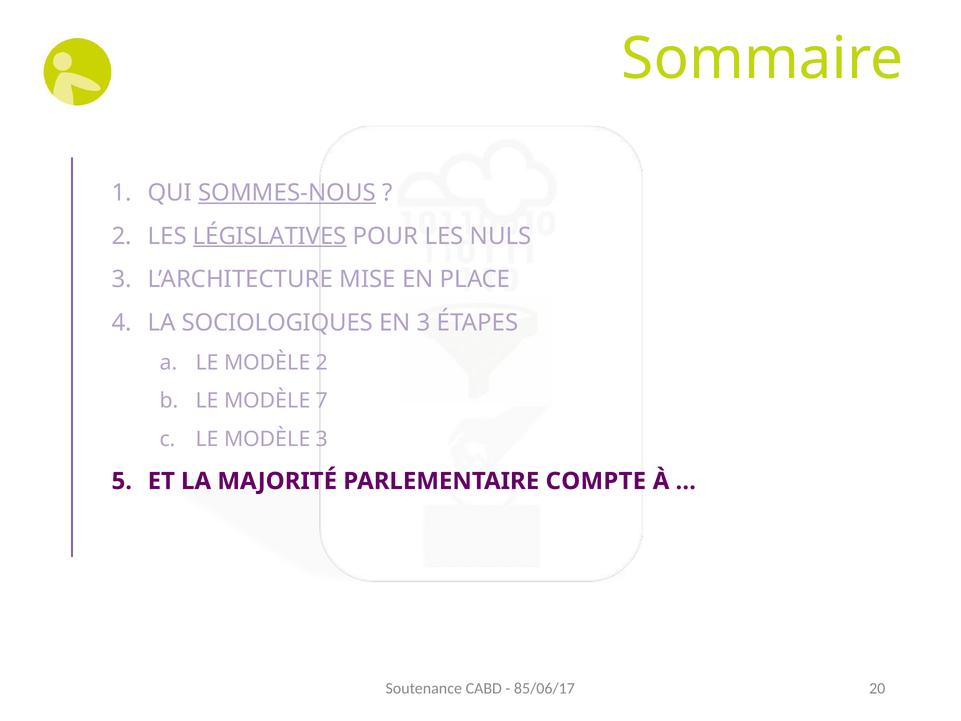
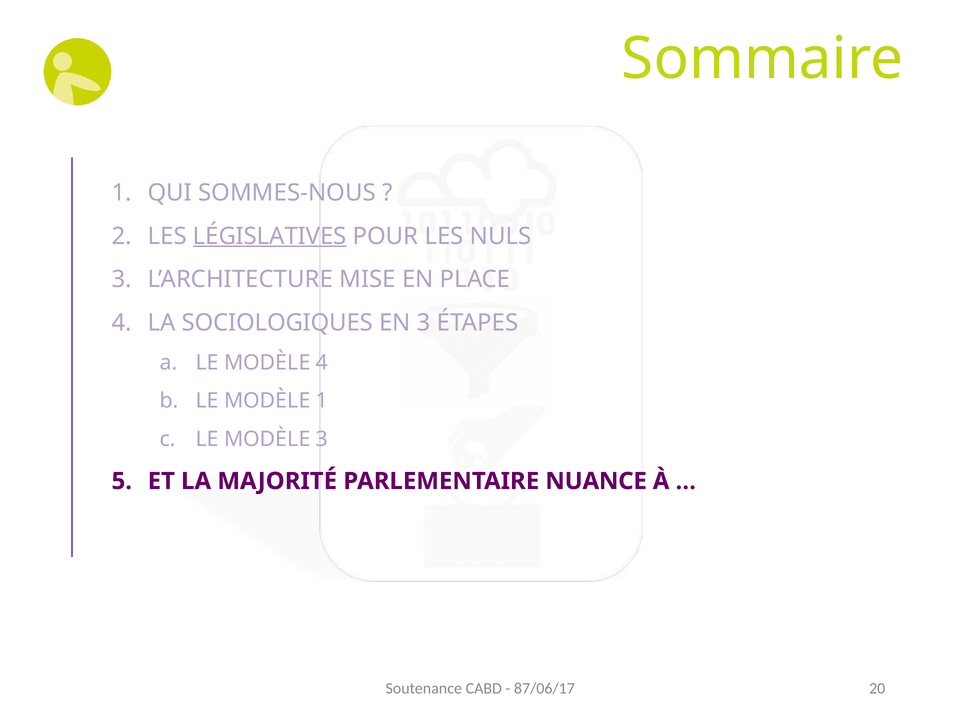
SOMMES-NOUS underline: present -> none
MODÈLE 2: 2 -> 4
MODÈLE 7: 7 -> 1
COMPTE: COMPTE -> NUANCE
85/06/17: 85/06/17 -> 87/06/17
